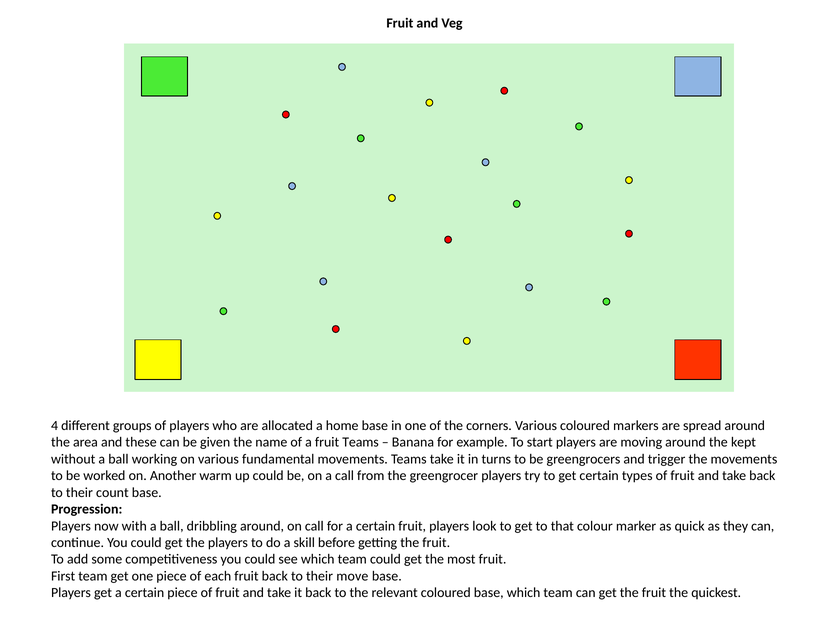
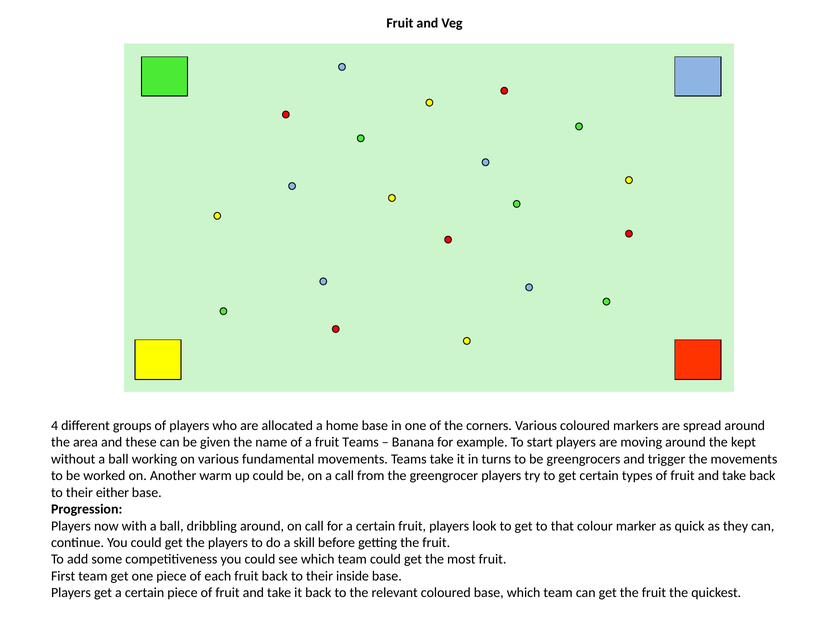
count: count -> either
move: move -> inside
